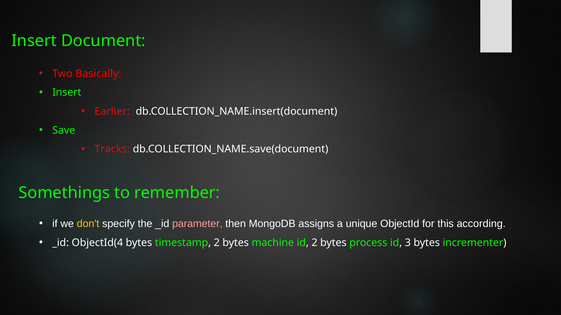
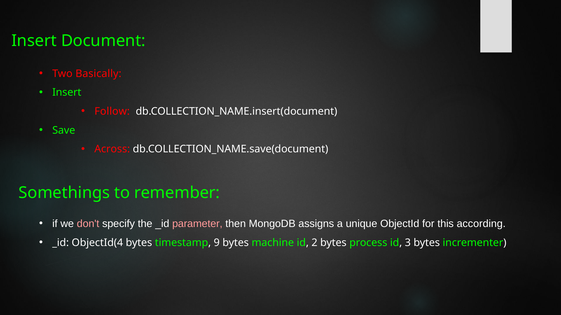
Earlier: Earlier -> Follow
Tracks: Tracks -> Across
don't colour: yellow -> pink
timestamp 2: 2 -> 9
